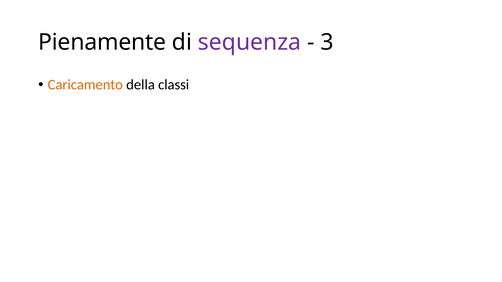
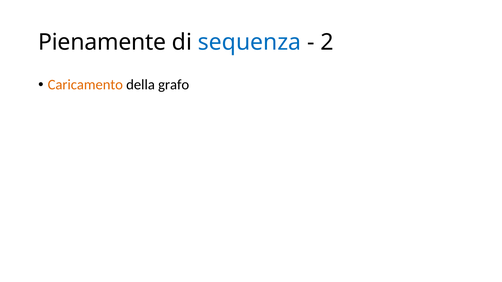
sequenza colour: purple -> blue
3: 3 -> 2
classi: classi -> grafo
